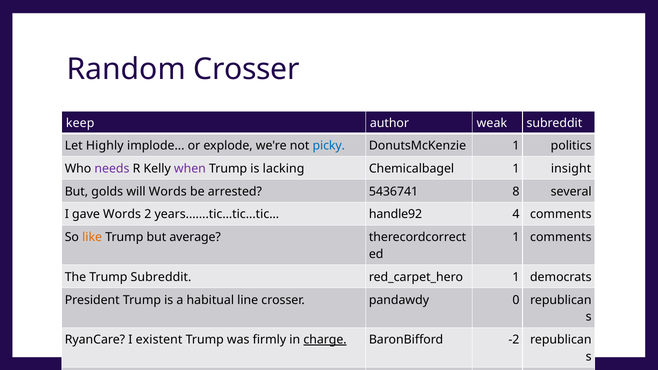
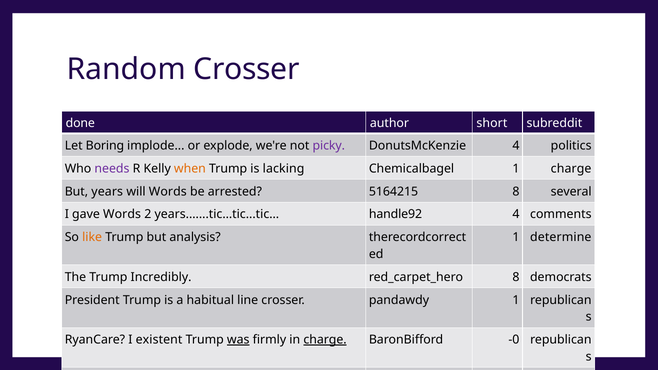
keep: keep -> done
weak: weak -> short
Highly: Highly -> Boring
picky colour: blue -> purple
DonutsMcKenzie 1: 1 -> 4
when colour: purple -> orange
1 insight: insight -> charge
golds: golds -> years
5436741: 5436741 -> 5164215
average: average -> analysis
1 comments: comments -> determine
Trump Subreddit: Subreddit -> Incredibly
1 at (516, 277): 1 -> 8
pandawdy 0: 0 -> 1
was underline: none -> present
-2: -2 -> -0
